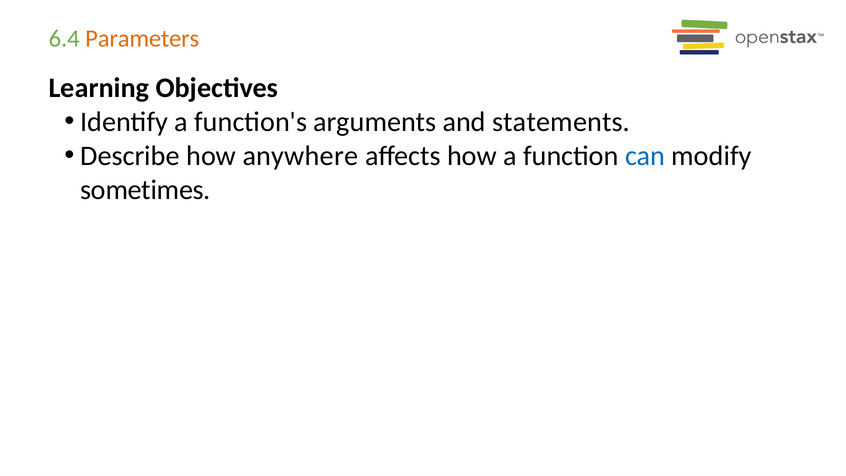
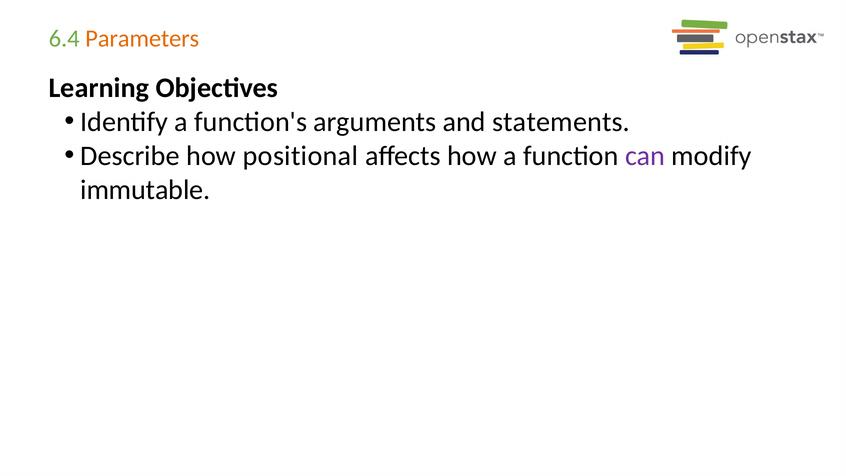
anywhere: anywhere -> positional
can colour: blue -> purple
sometimes: sometimes -> immutable
